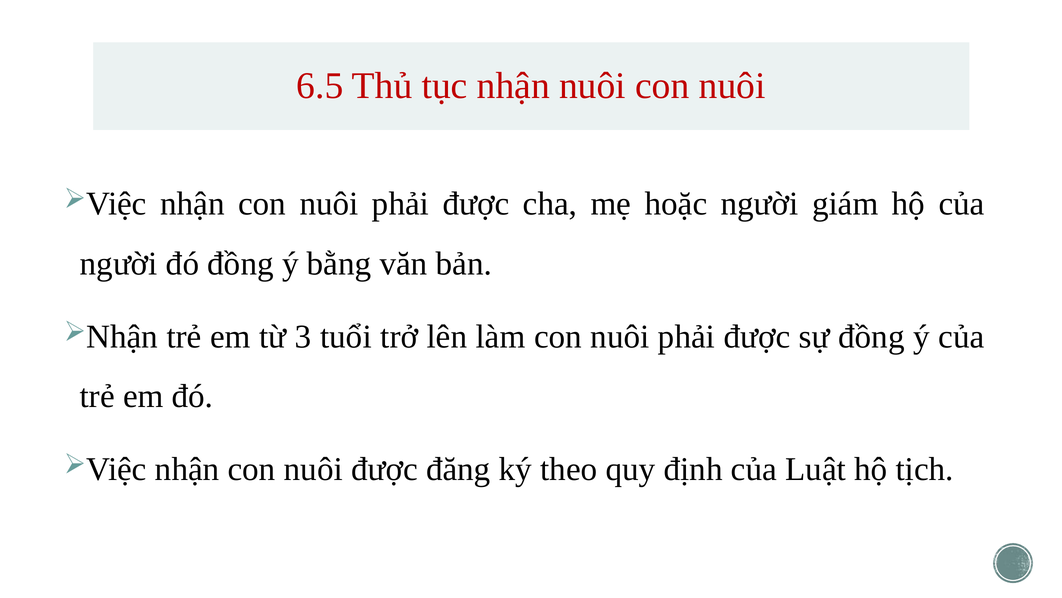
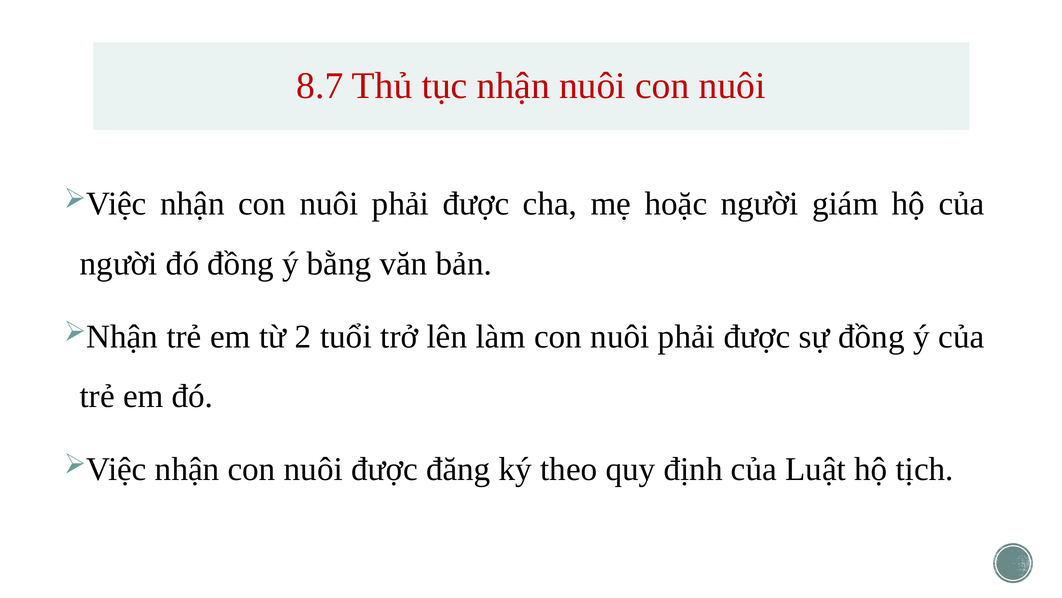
6.5: 6.5 -> 8.7
3: 3 -> 2
